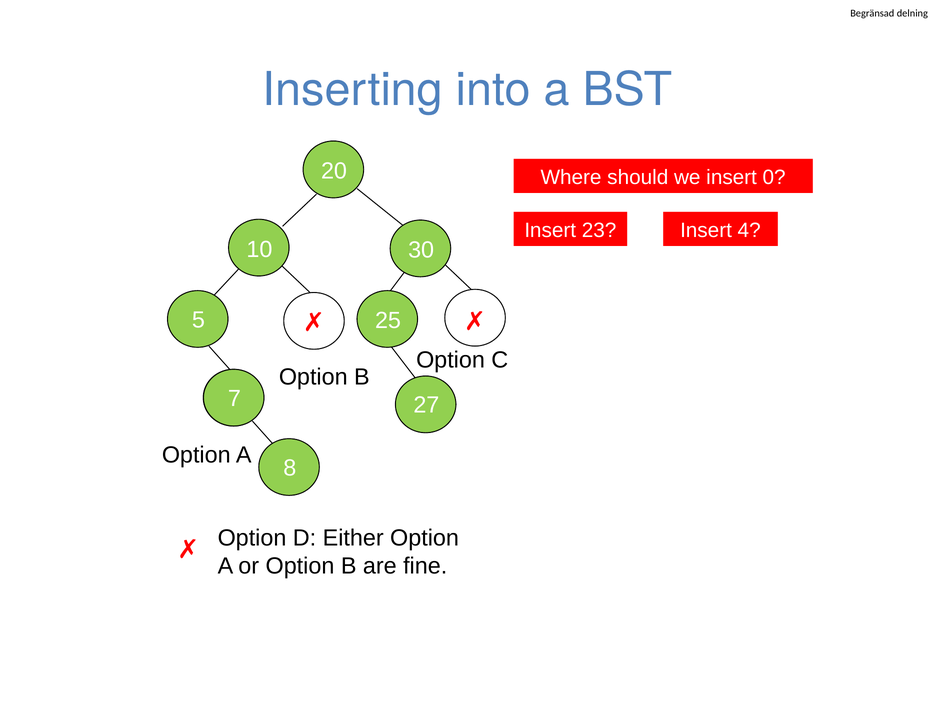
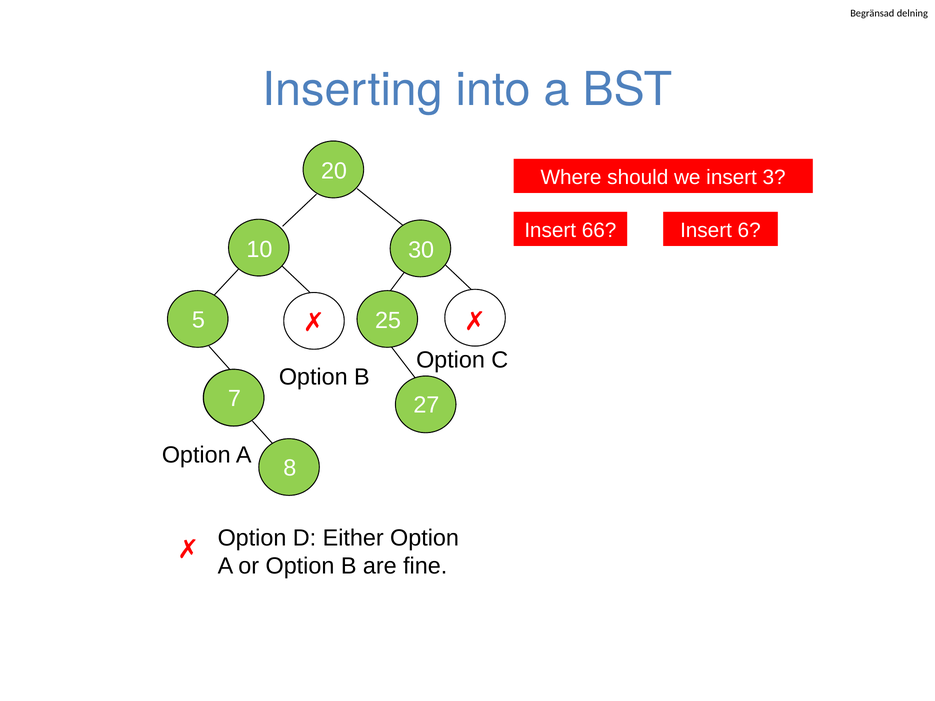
0: 0 -> 3
23: 23 -> 66
4: 4 -> 6
